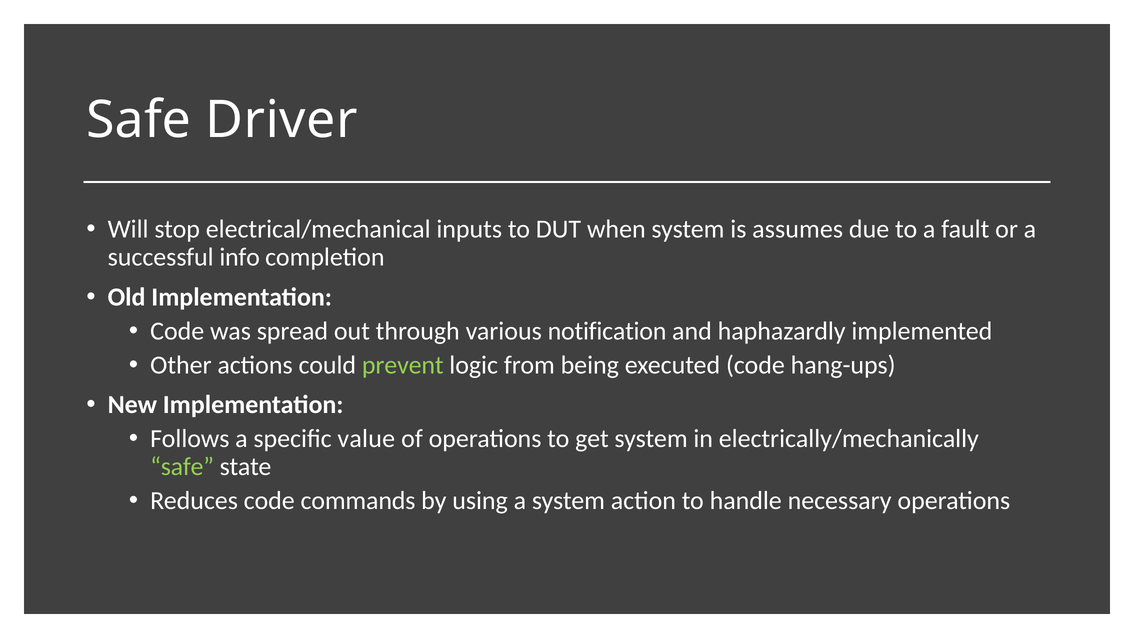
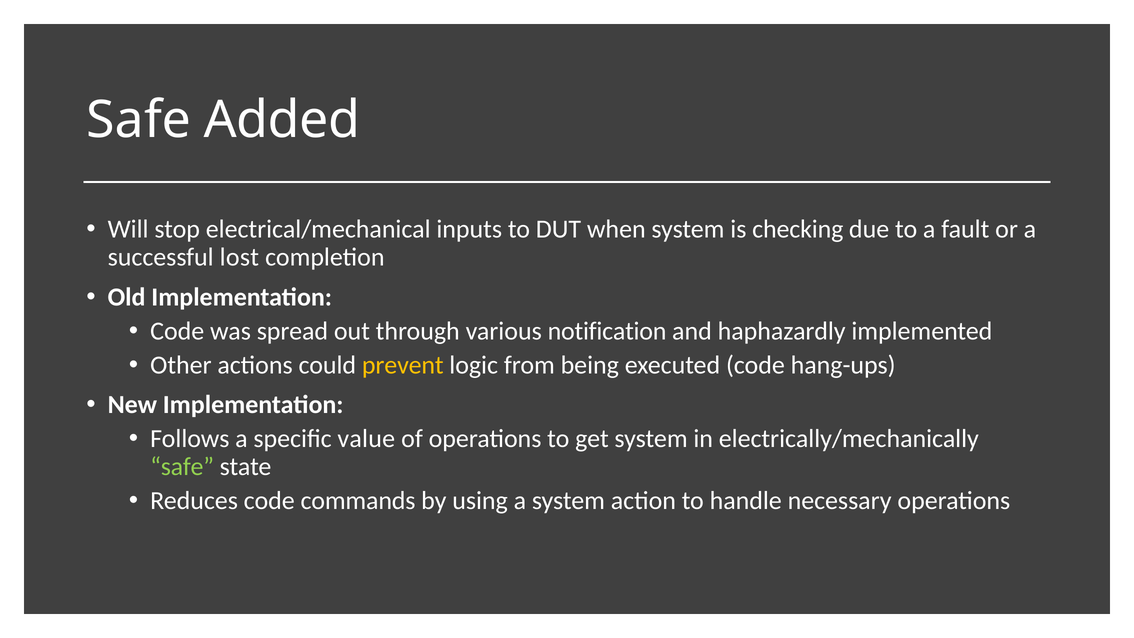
Driver: Driver -> Added
assumes: assumes -> checking
info: info -> lost
prevent colour: light green -> yellow
